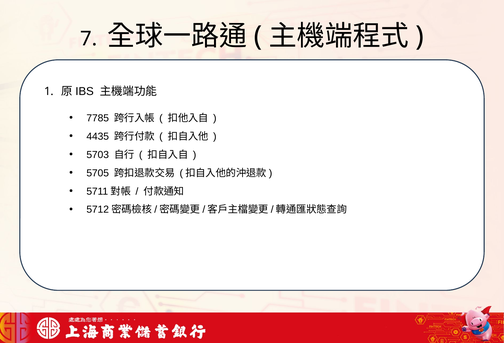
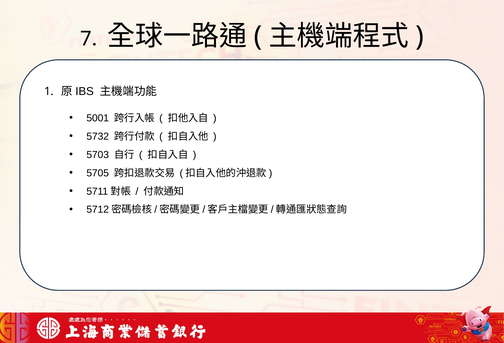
7785: 7785 -> 5001
4435: 4435 -> 5732
